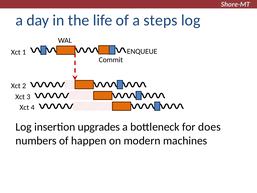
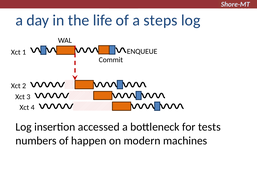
upgrades: upgrades -> accessed
does: does -> tests
